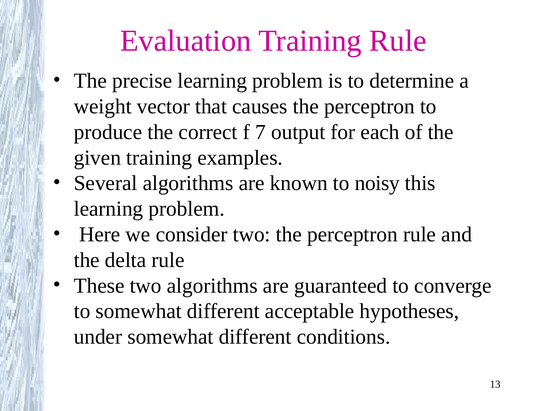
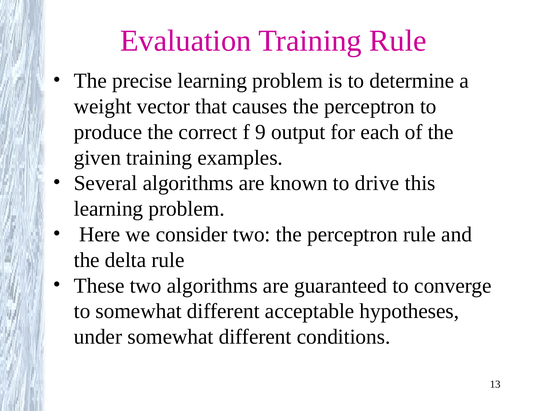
7: 7 -> 9
noisy: noisy -> drive
